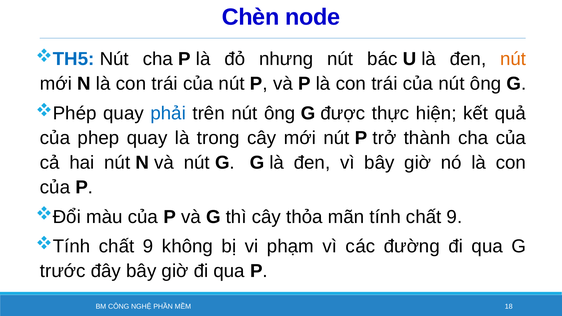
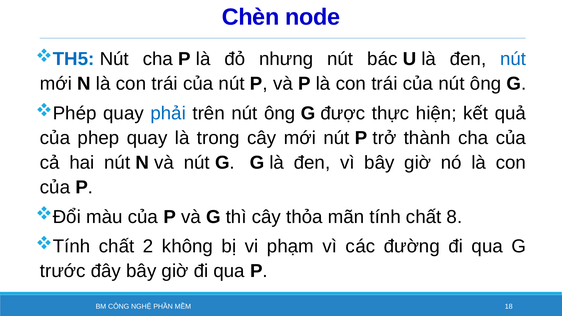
nút at (513, 59) colour: orange -> blue
tính chất 9: 9 -> 8
9 at (148, 246): 9 -> 2
